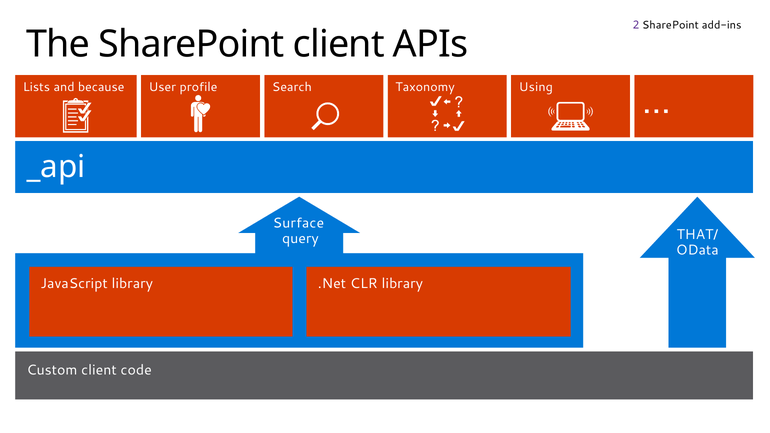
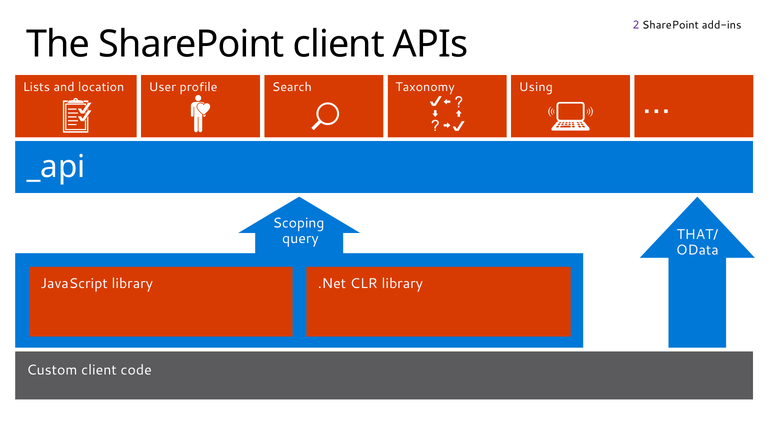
because: because -> location
Surface: Surface -> Scoping
